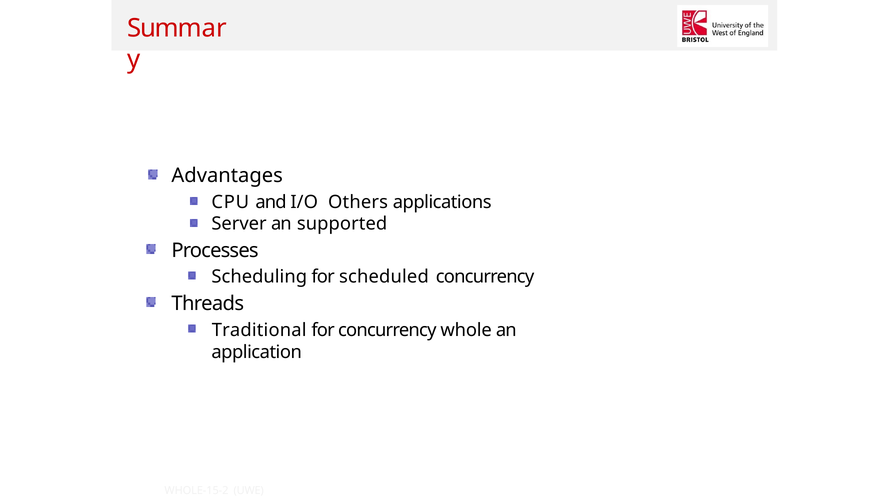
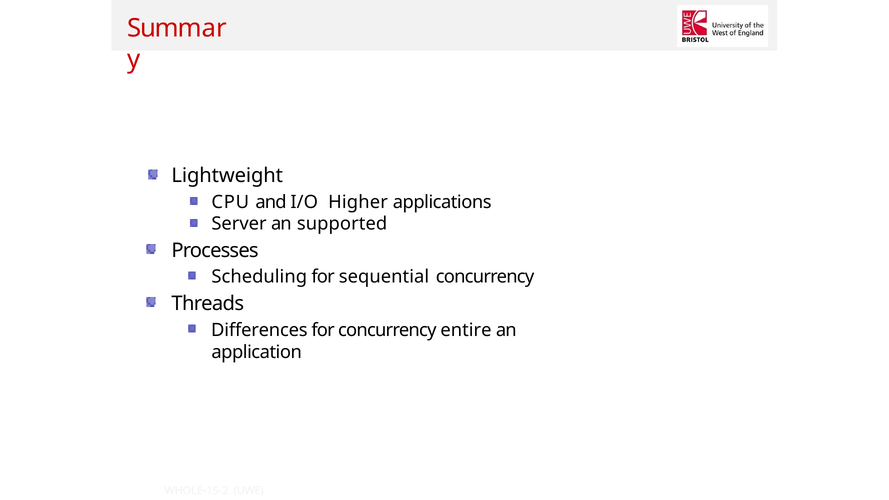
Advantages: Advantages -> Lightweight
Others: Others -> Higher
scheduled: scheduled -> sequential
Traditional: Traditional -> Differences
whole: whole -> entire
